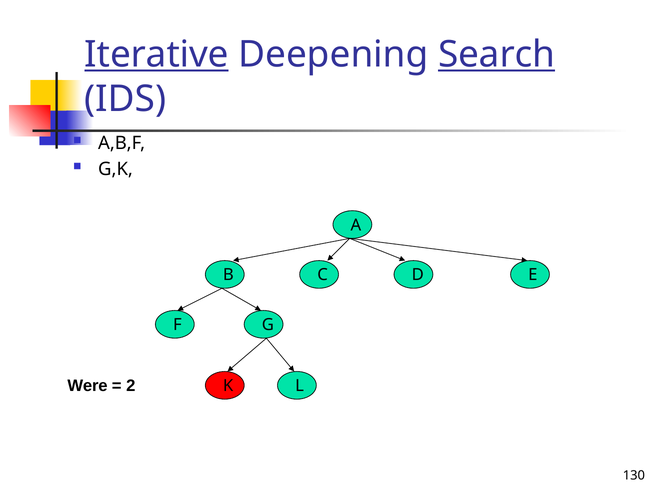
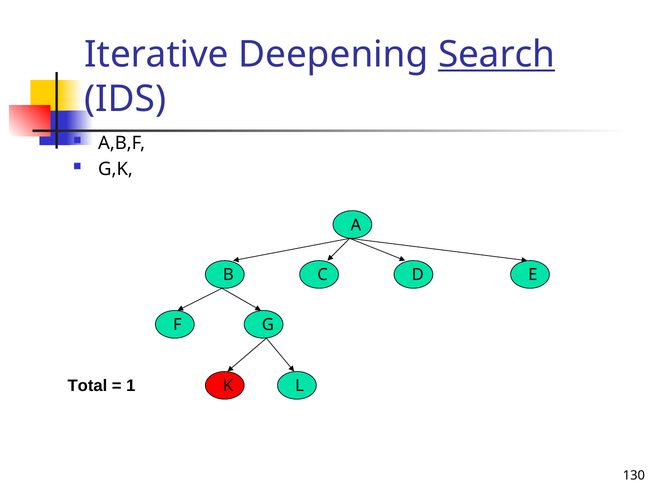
Iterative underline: present -> none
Were: Were -> Total
2: 2 -> 1
